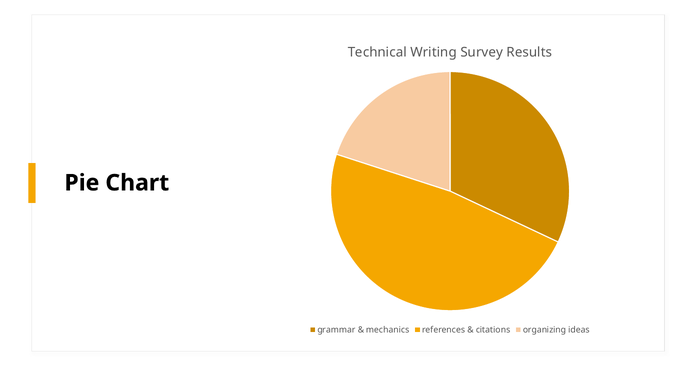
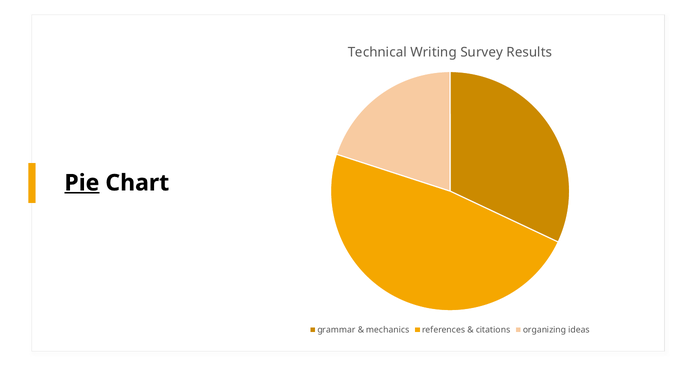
Pie underline: none -> present
